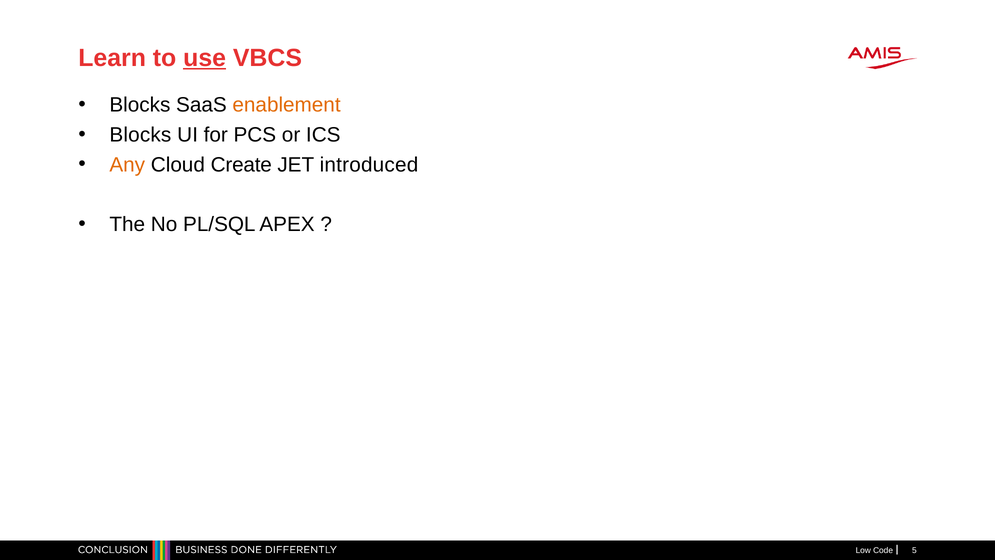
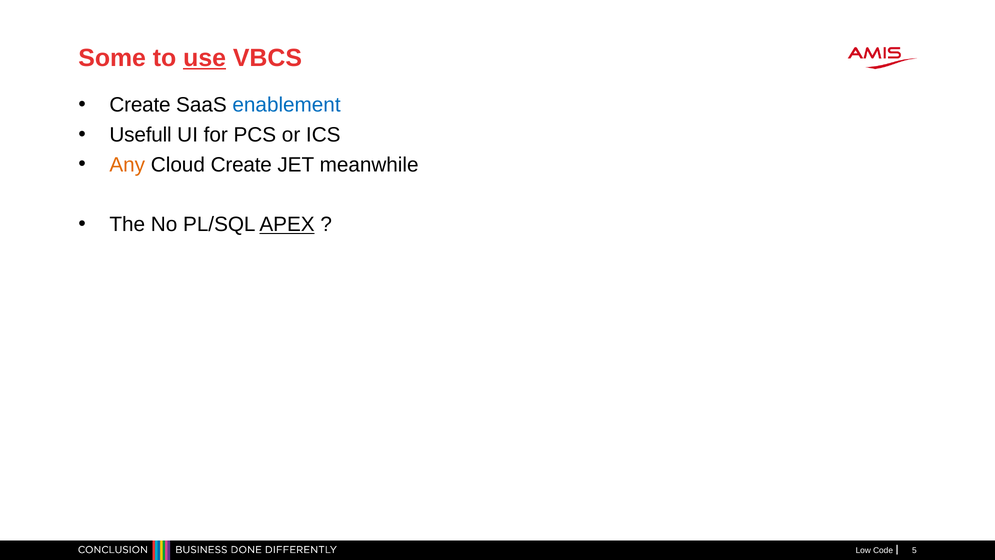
Learn: Learn -> Some
Blocks at (140, 105): Blocks -> Create
enablement colour: orange -> blue
Blocks at (140, 135): Blocks -> Usefull
introduced: introduced -> meanwhile
APEX underline: none -> present
